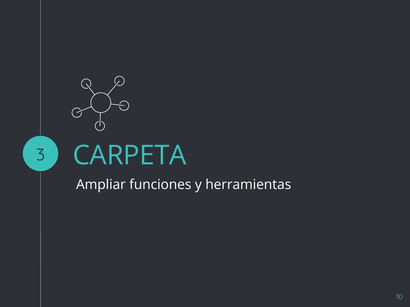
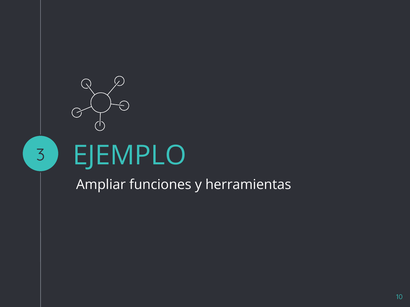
CARPETA: CARPETA -> EJEMPLO
